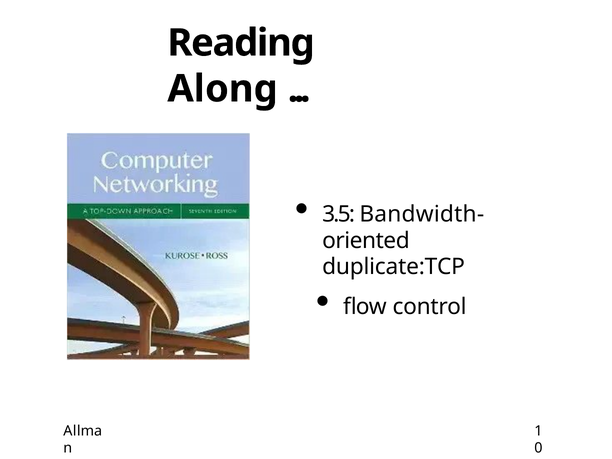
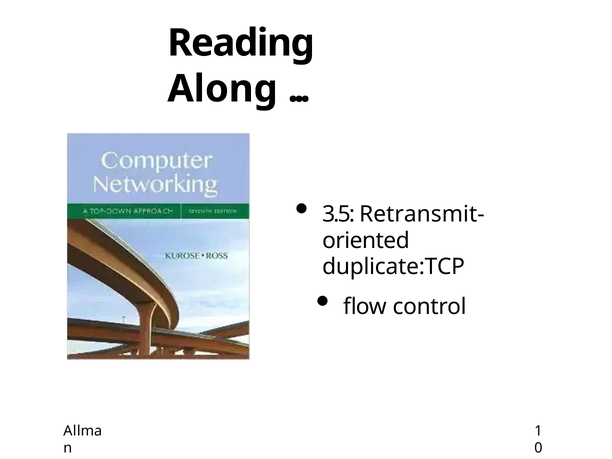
Bandwidth-: Bandwidth- -> Retransmit-
